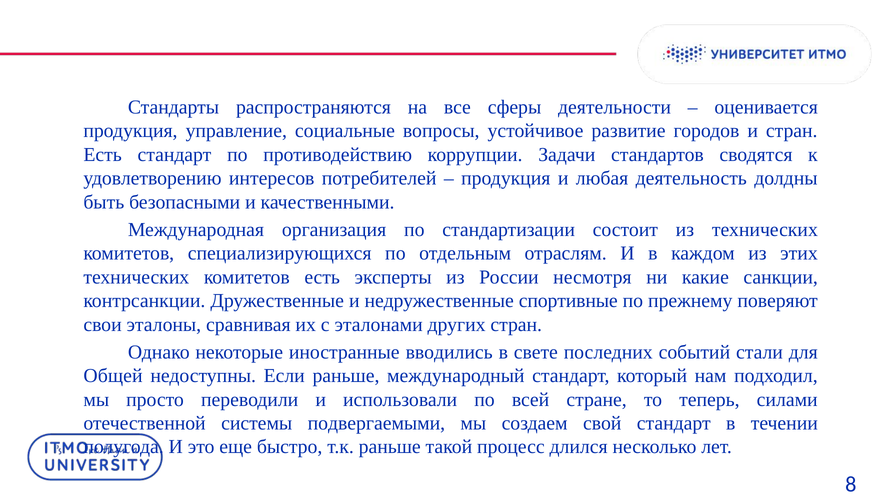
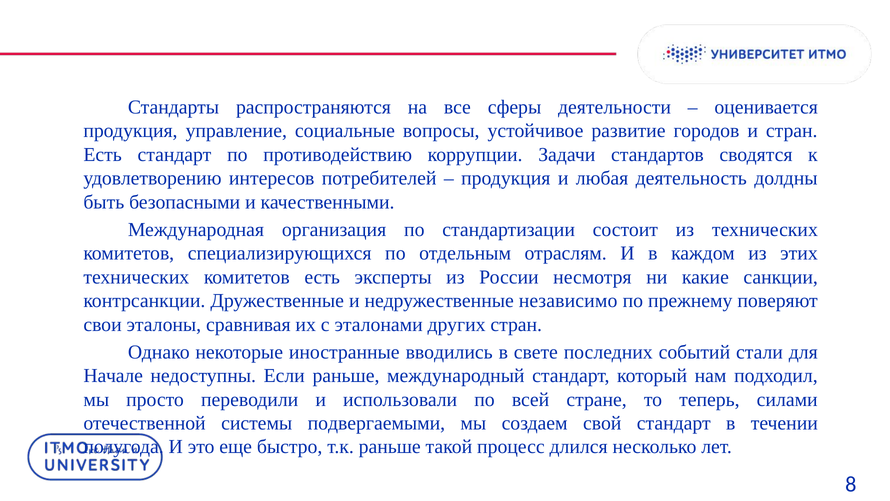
спортивные: спортивные -> независимо
Общей: Общей -> Начале
